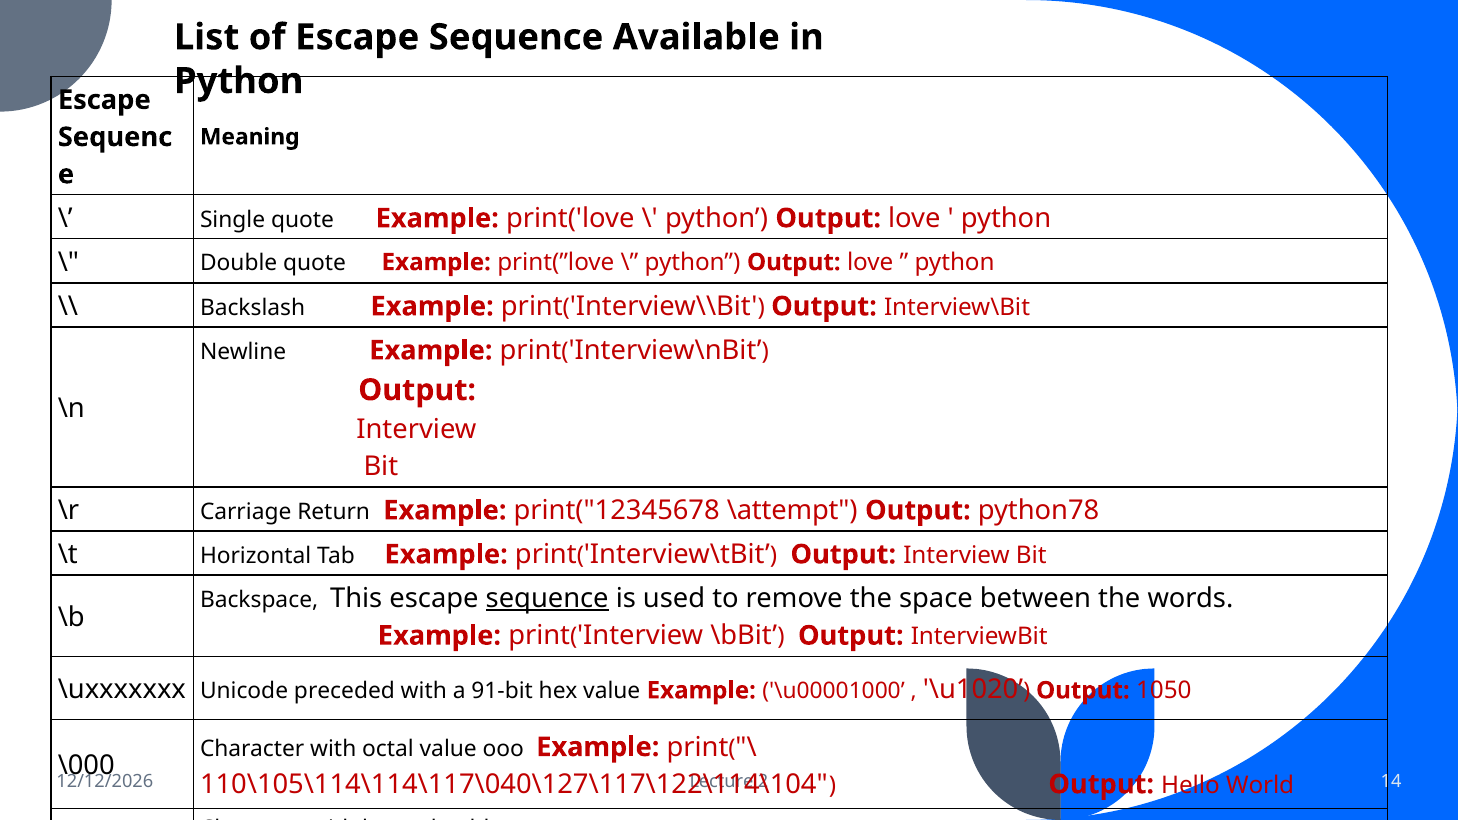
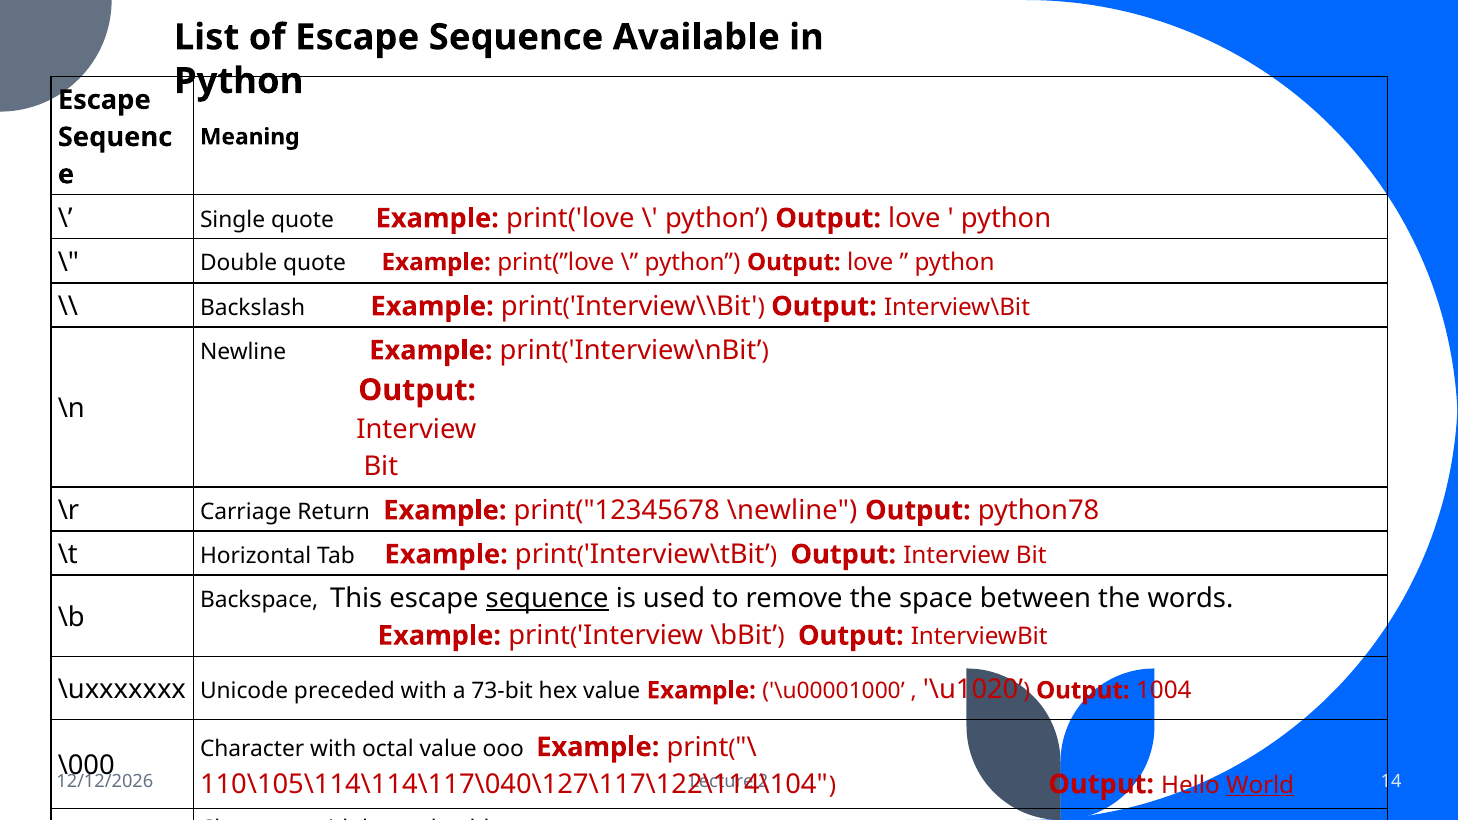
\attempt: \attempt -> \newline
91-bit: 91-bit -> 73-bit
1050: 1050 -> 1004
World at (1260, 785) underline: none -> present
